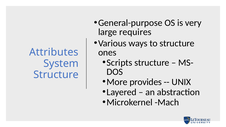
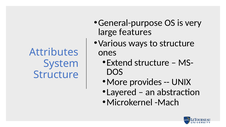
requires: requires -> features
Scripts: Scripts -> Extend
